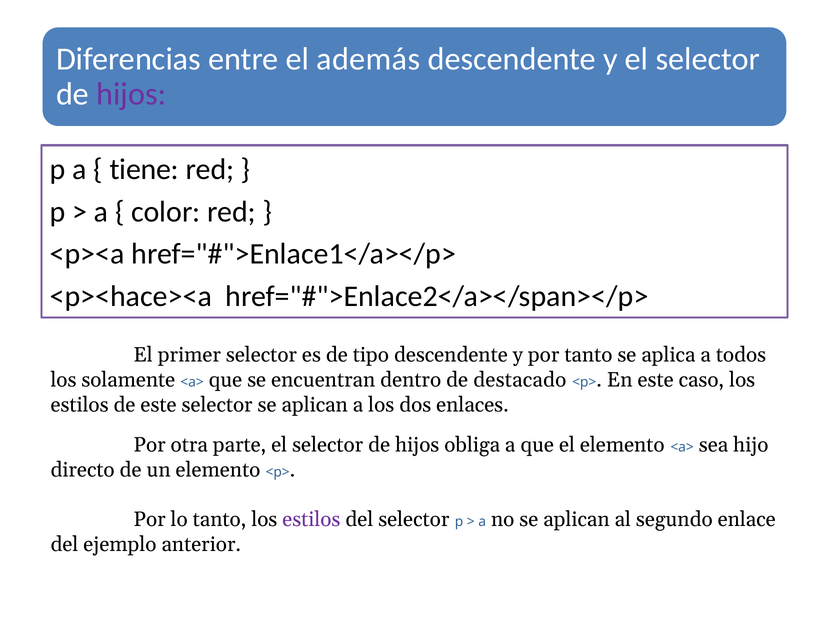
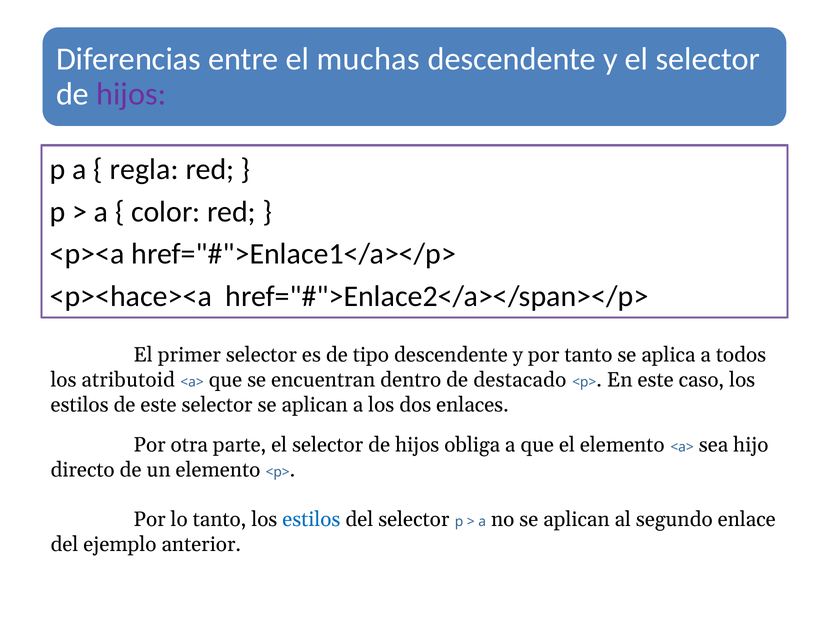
además: además -> muchas
tiene: tiene -> regla
solamente: solamente -> atributoid
estilos at (311, 519) colour: purple -> blue
